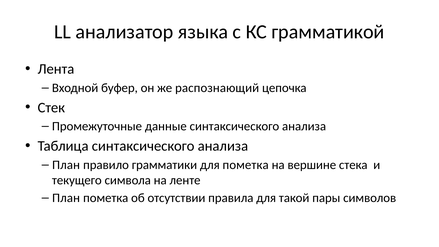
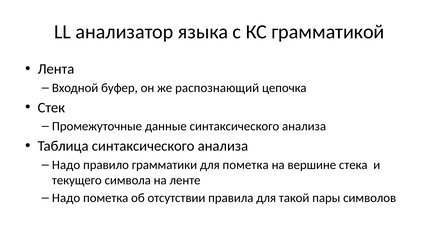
План at (66, 165): План -> Надо
План at (66, 198): План -> Надо
